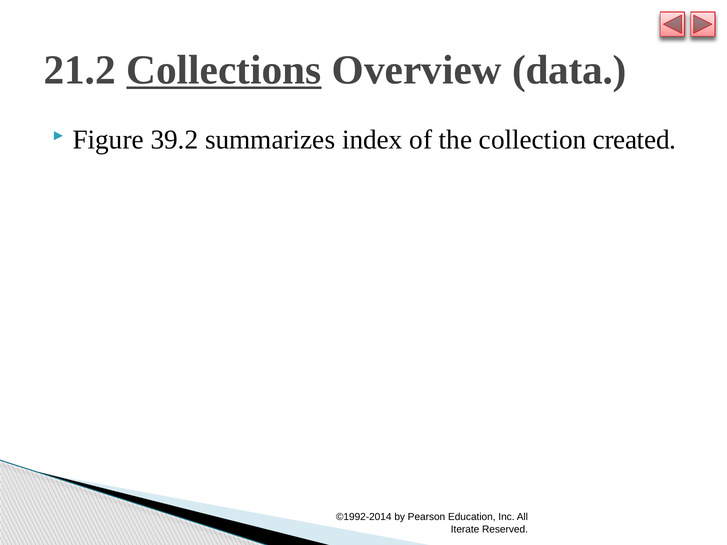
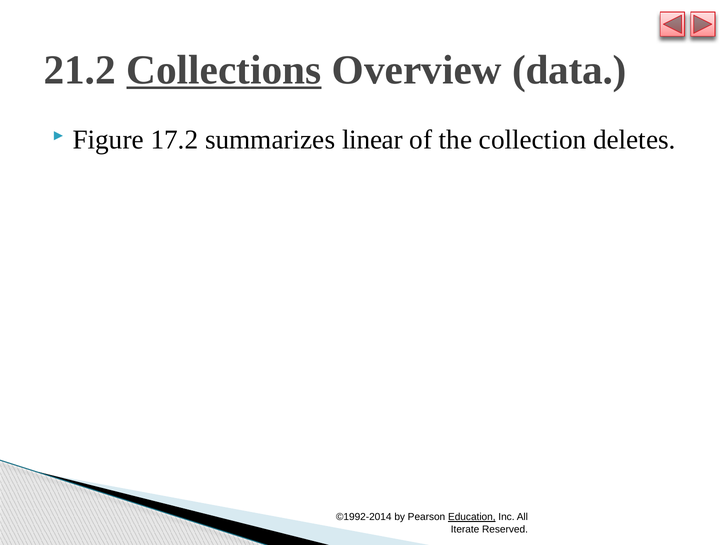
39.2: 39.2 -> 17.2
index: index -> linear
created: created -> deletes
Education underline: none -> present
